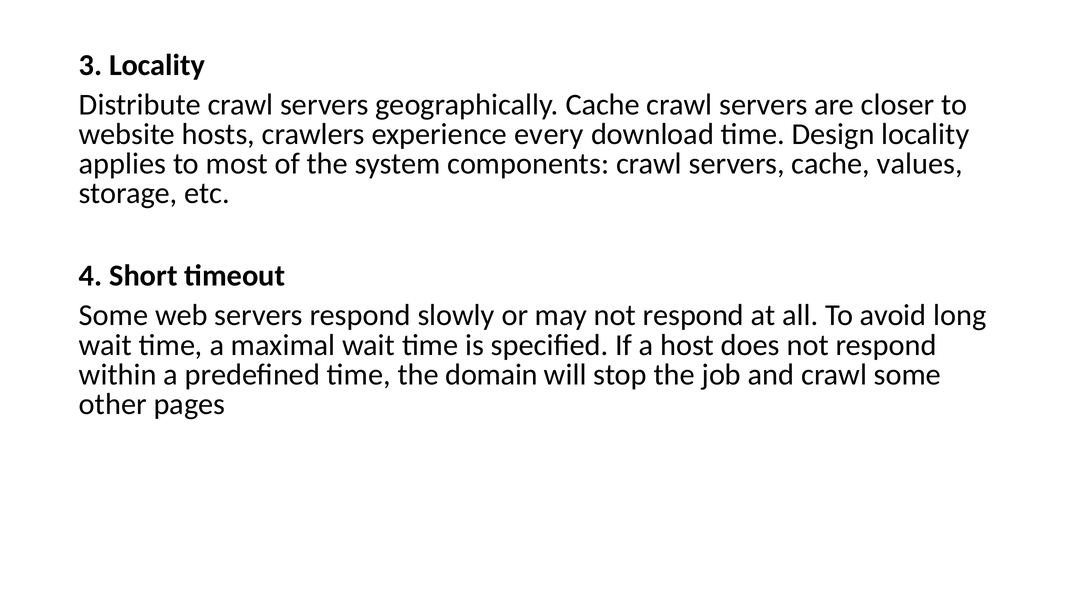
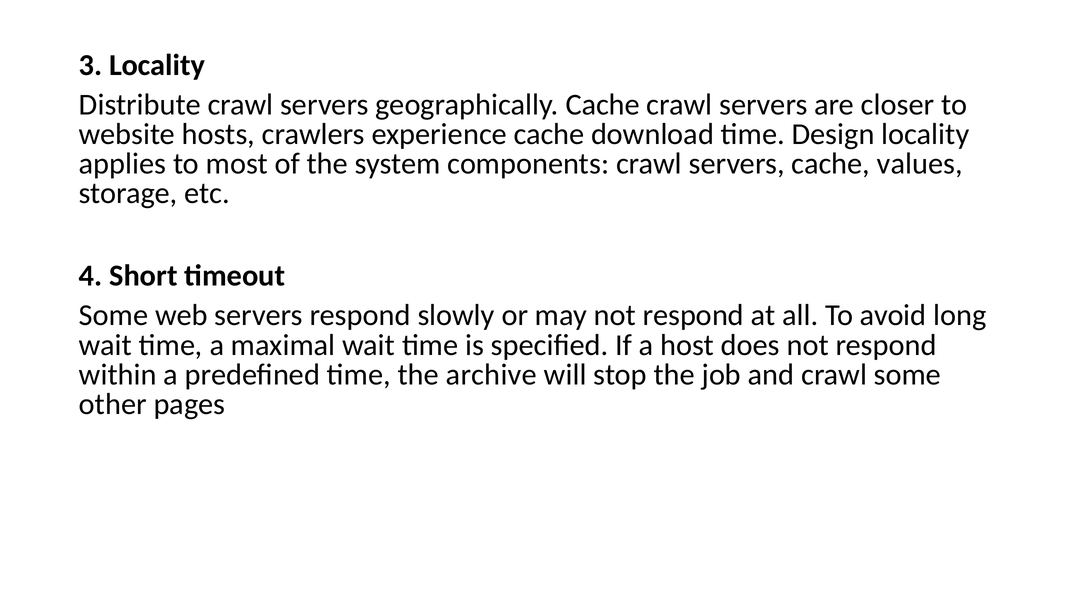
experience every: every -> cache
domain: domain -> archive
